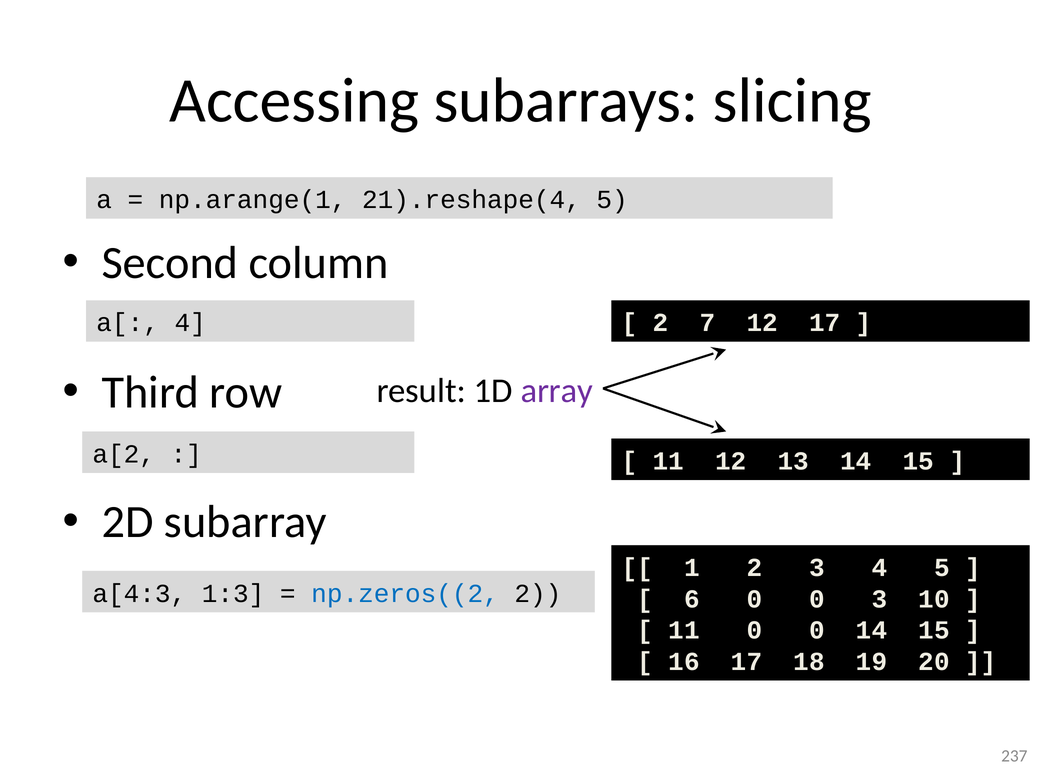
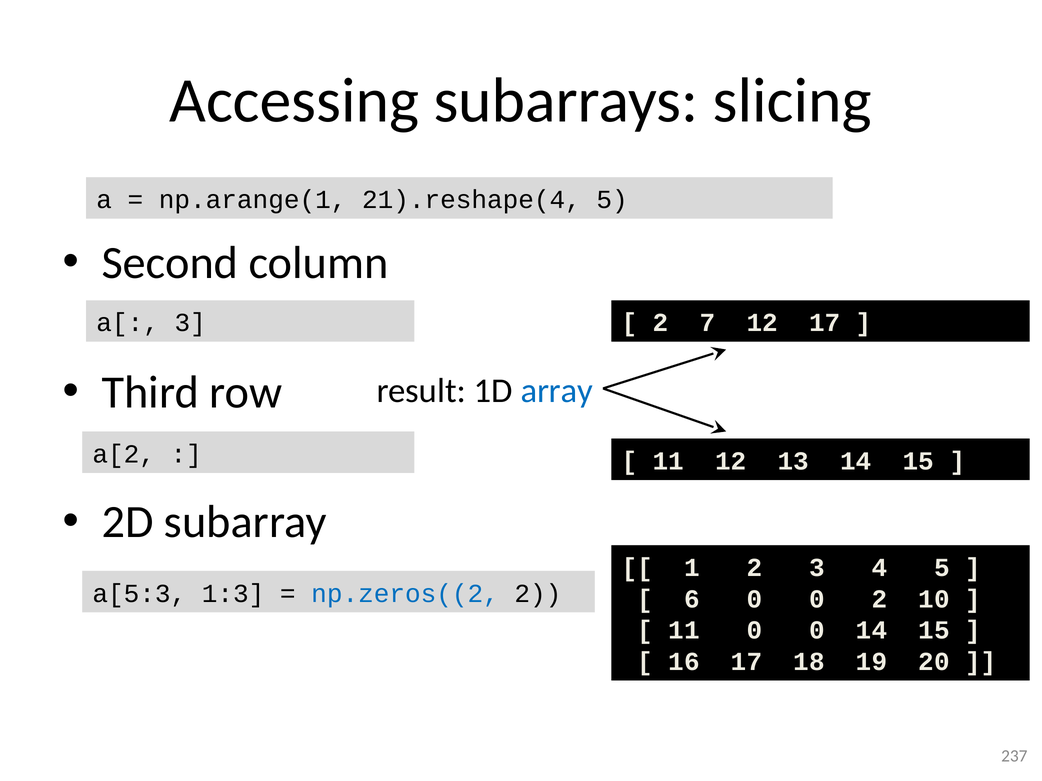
a[ 4: 4 -> 3
array colour: purple -> blue
a[4:3: a[4:3 -> a[5:3
0 3: 3 -> 2
